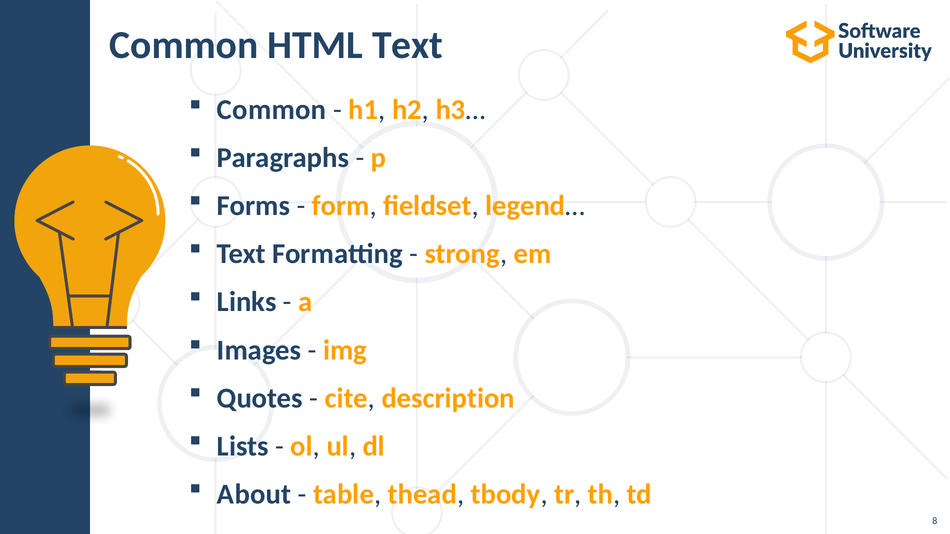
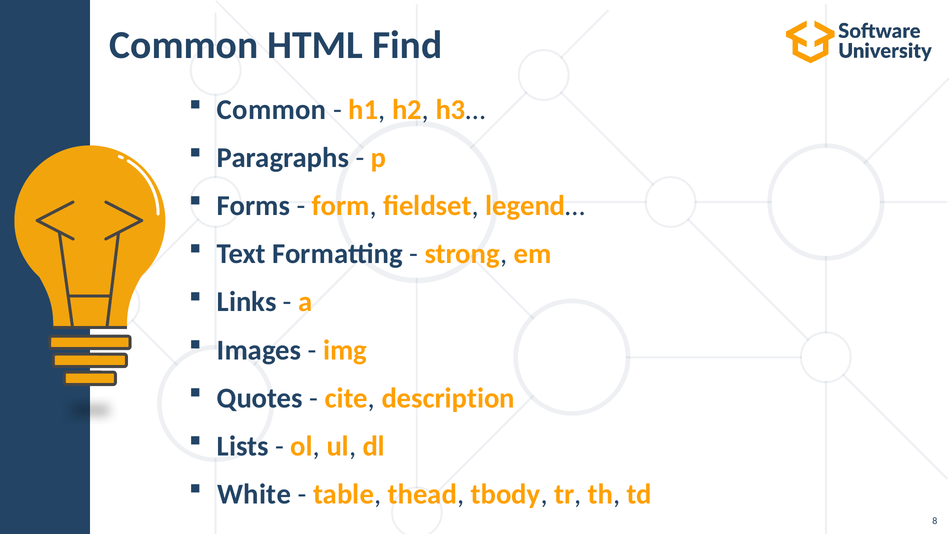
HTML Text: Text -> Find
About: About -> White
